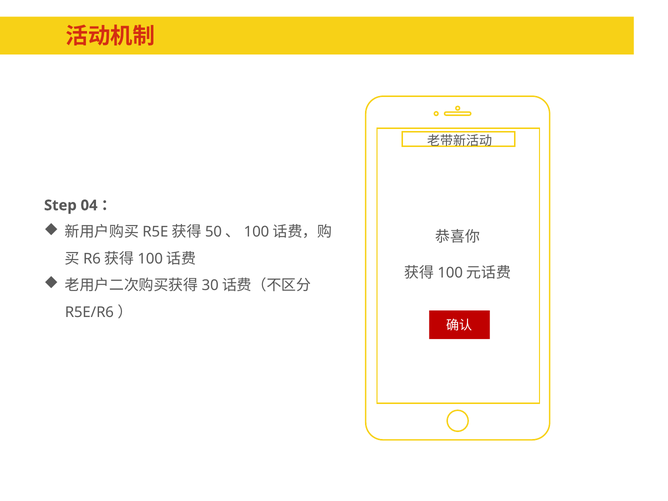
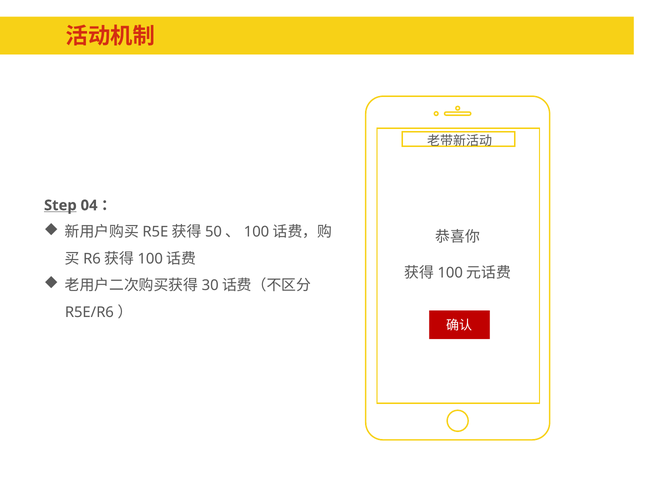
Step underline: none -> present
